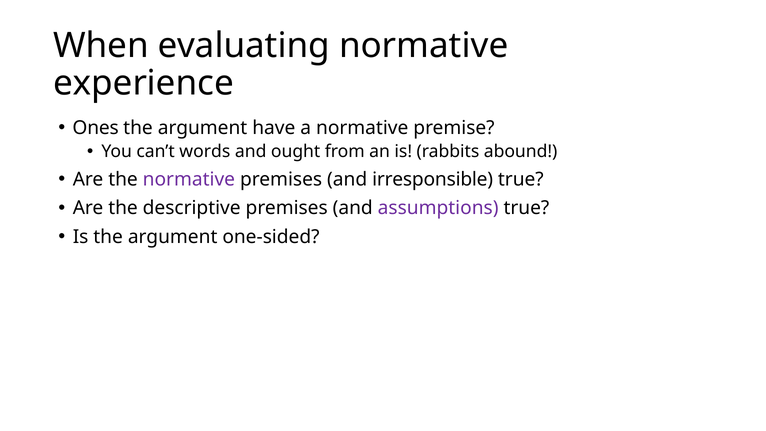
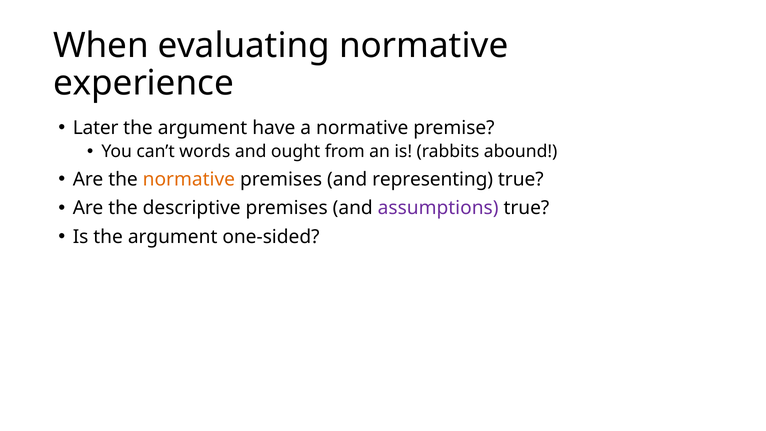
Ones: Ones -> Later
normative at (189, 179) colour: purple -> orange
irresponsible: irresponsible -> representing
